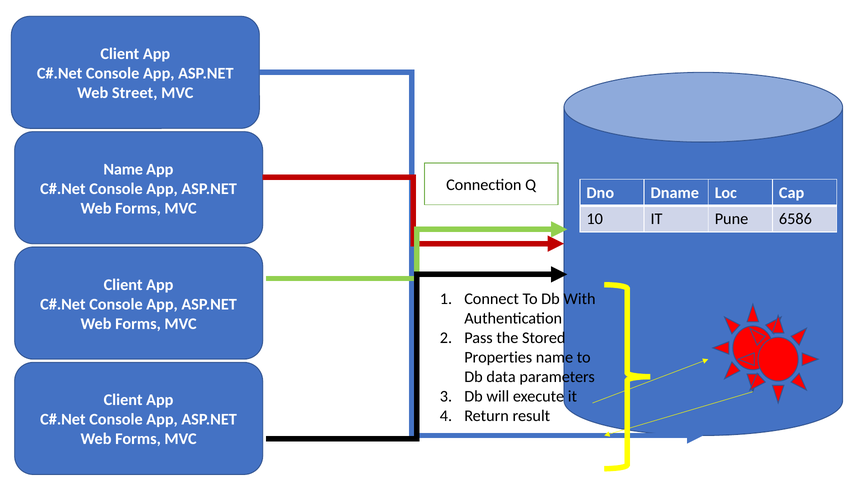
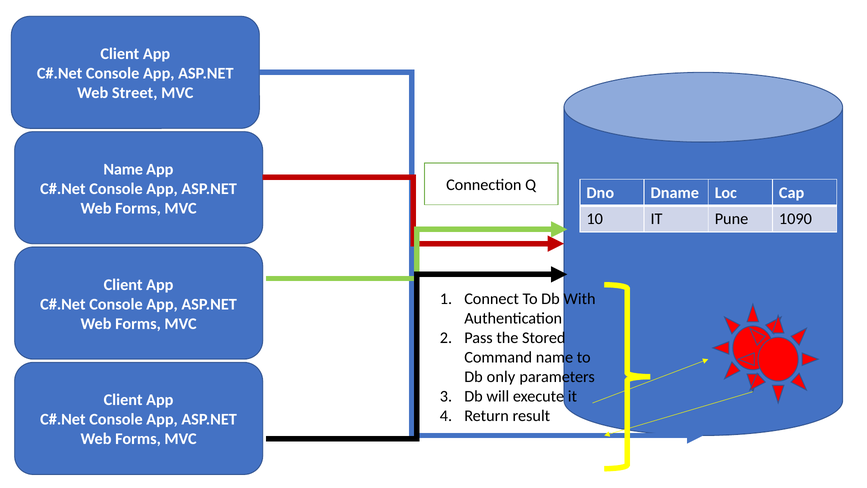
6586: 6586 -> 1090
Properties: Properties -> Command
data: data -> only
